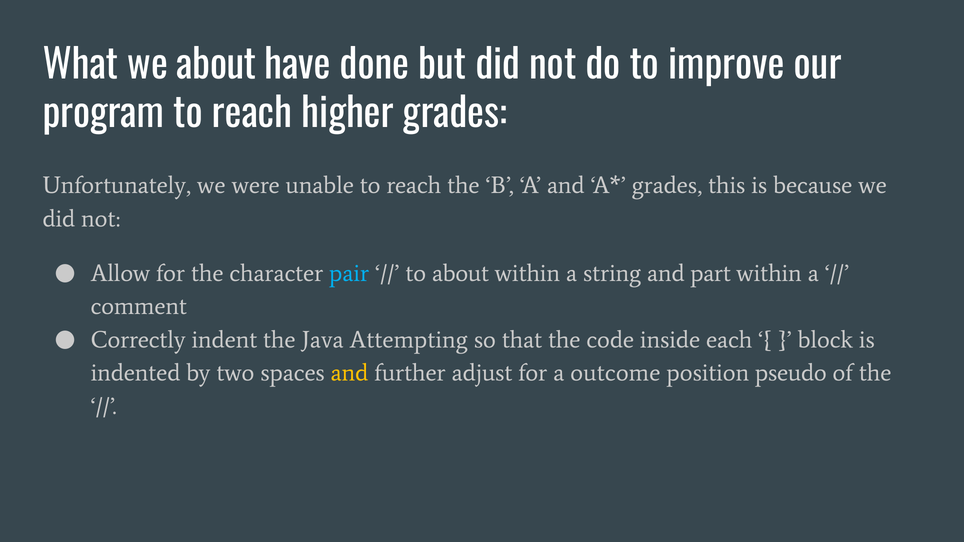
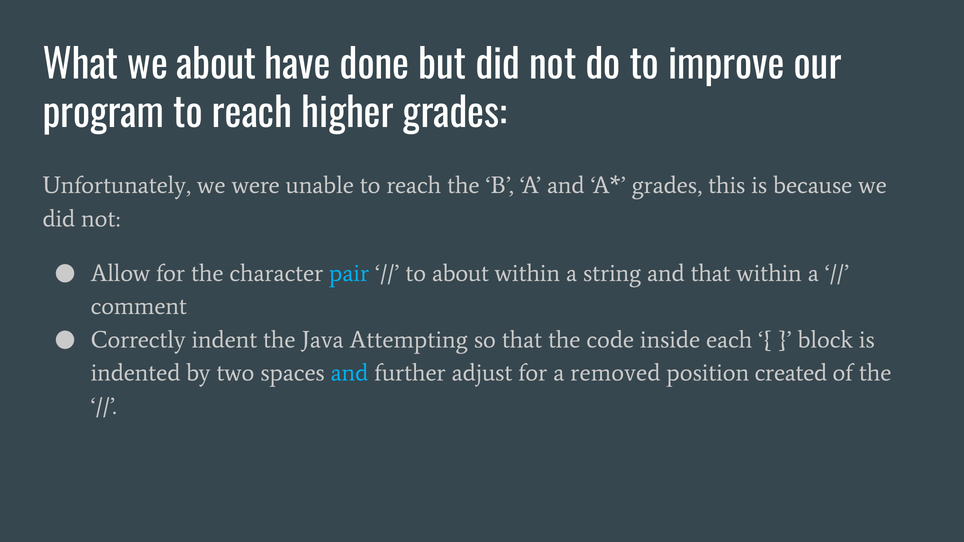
and part: part -> that
and at (350, 373) colour: yellow -> light blue
outcome: outcome -> removed
pseudo: pseudo -> created
